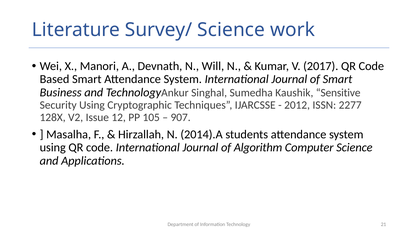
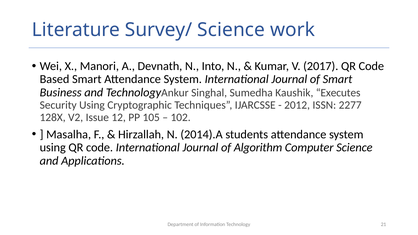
Will: Will -> Into
Sensitive: Sensitive -> Executes
907: 907 -> 102
